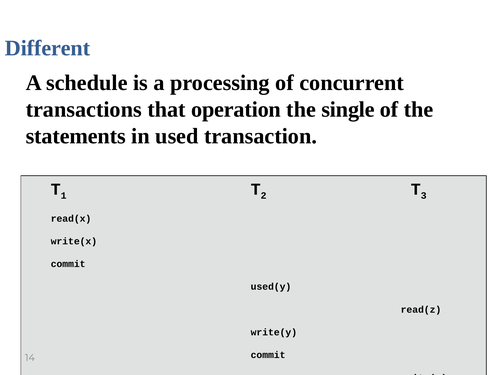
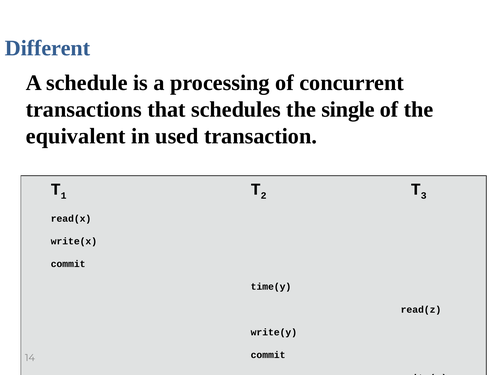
operation: operation -> schedules
statements: statements -> equivalent
used(y: used(y -> time(y
